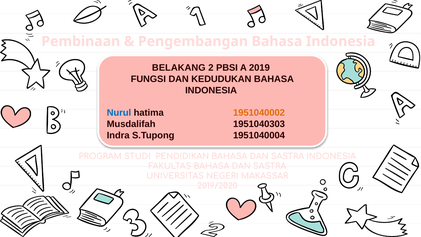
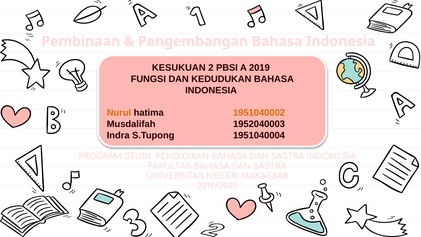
BELAKANG: BELAKANG -> KESUKUAN
Nurul colour: blue -> orange
1951040303: 1951040303 -> 1952040003
